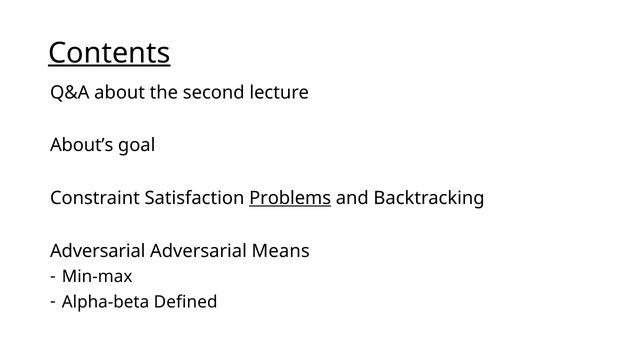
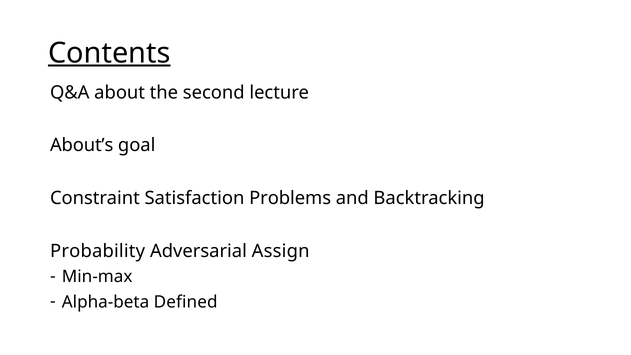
Problems underline: present -> none
Adversarial at (98, 251): Adversarial -> Probability
Means: Means -> Assign
